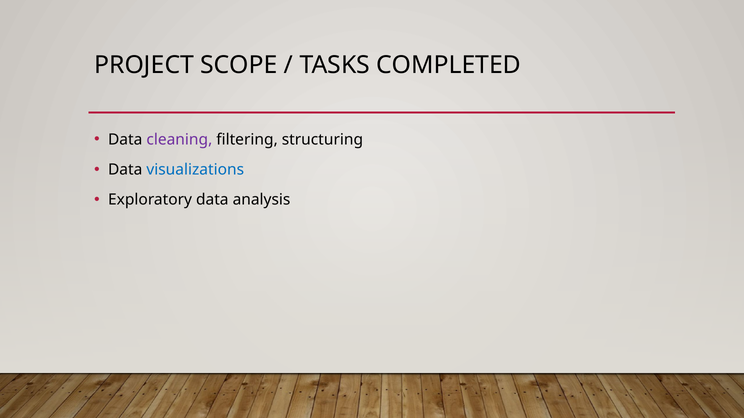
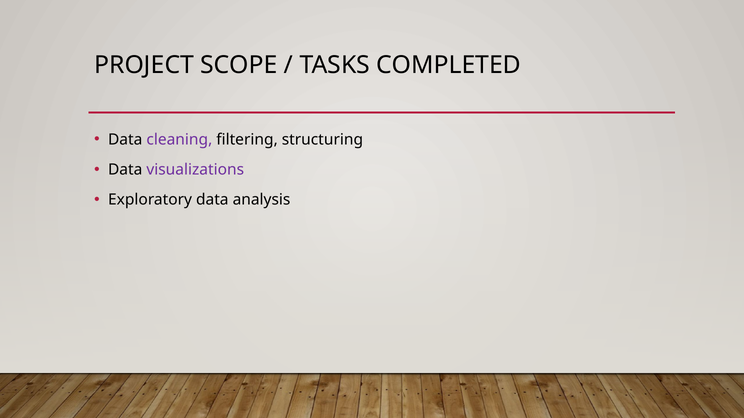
visualizations colour: blue -> purple
